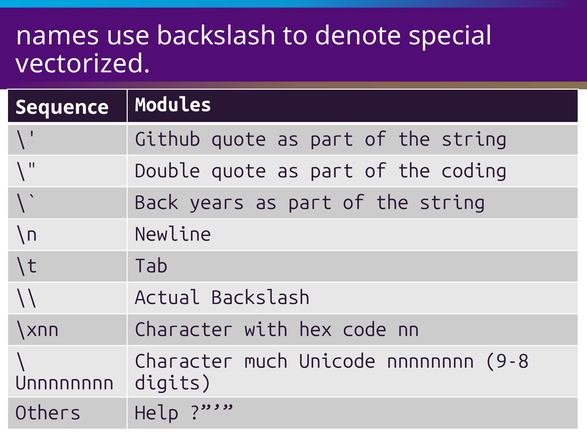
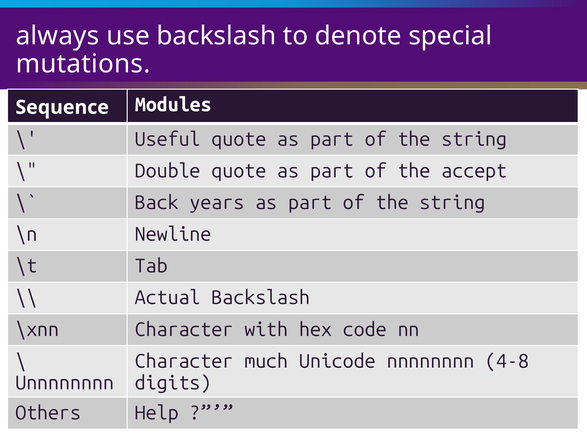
names: names -> always
vectorized: vectorized -> mutations
Github: Github -> Useful
coding: coding -> accept
9-8: 9-8 -> 4-8
